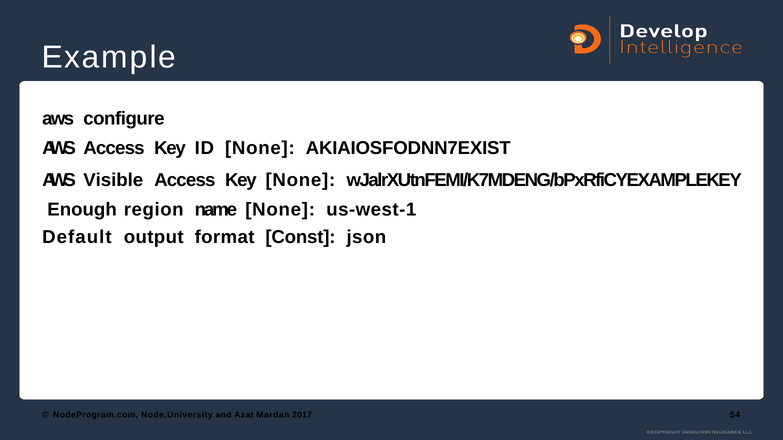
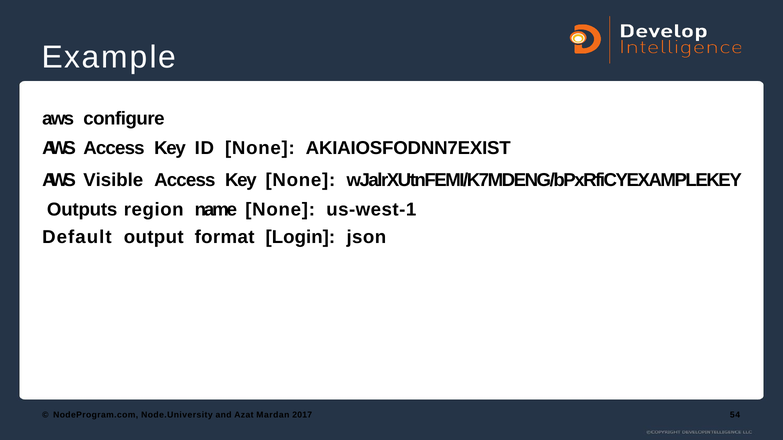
Enough: Enough -> Outputs
Const: Const -> Login
